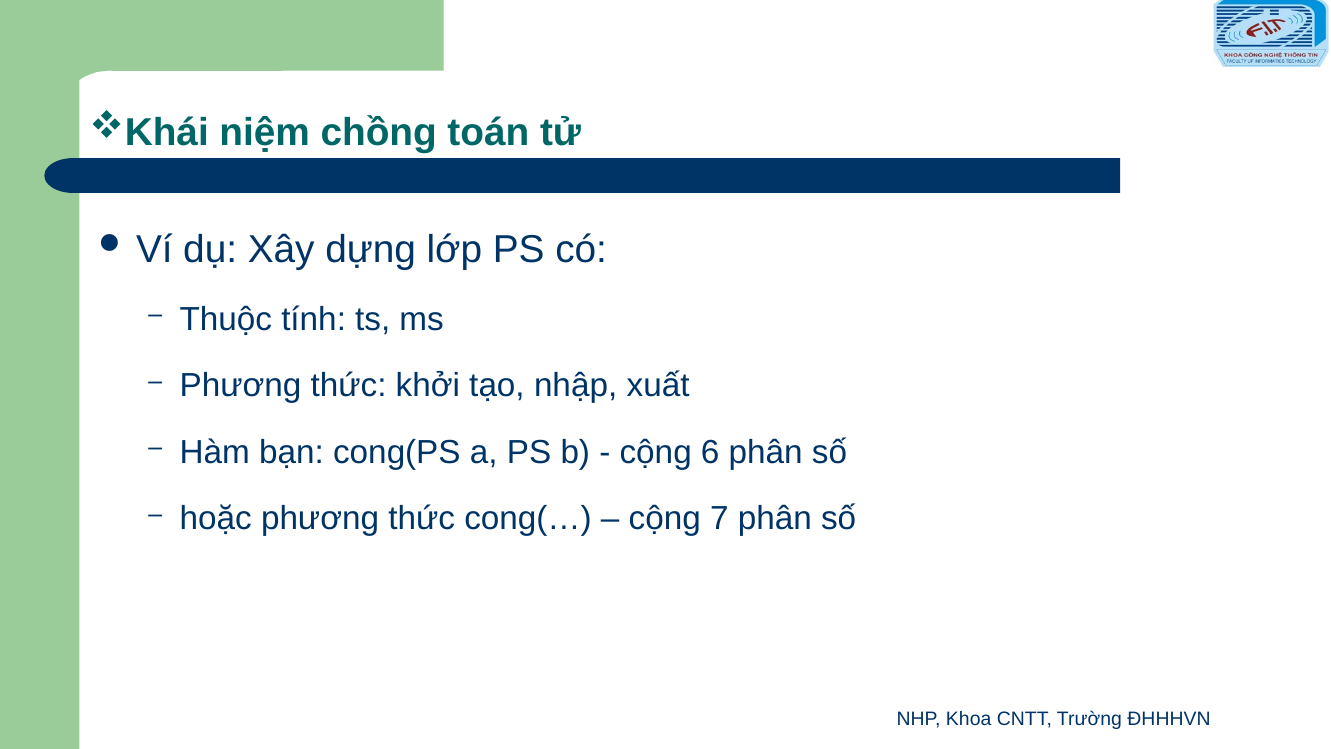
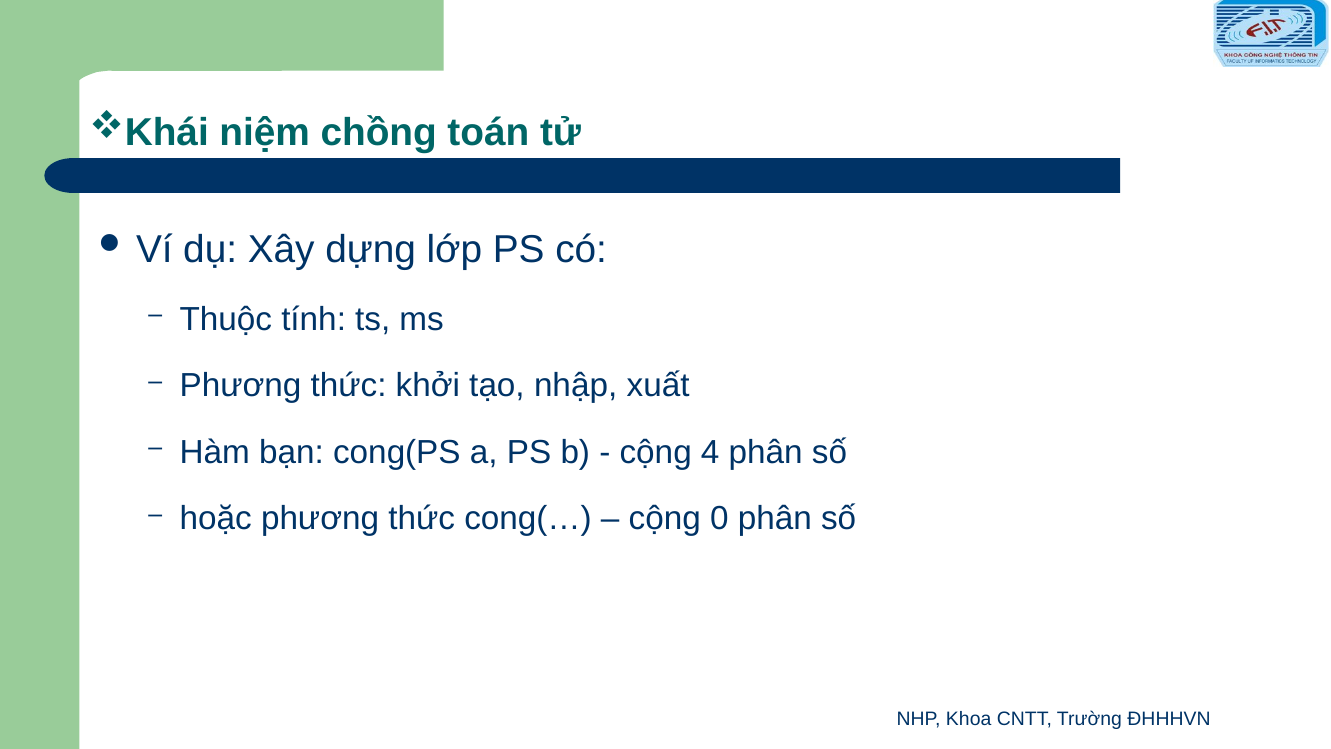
6: 6 -> 4
7: 7 -> 0
